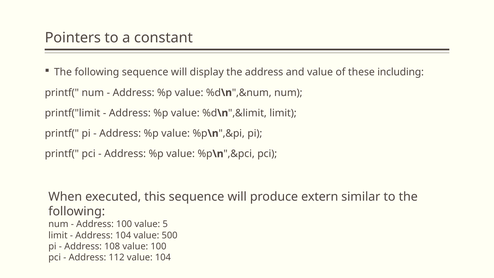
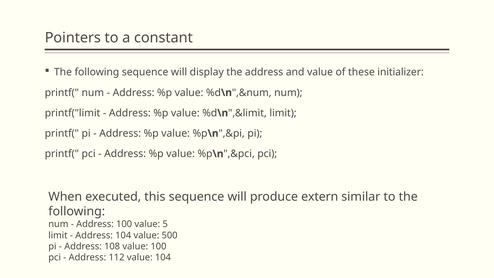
including: including -> initializer
